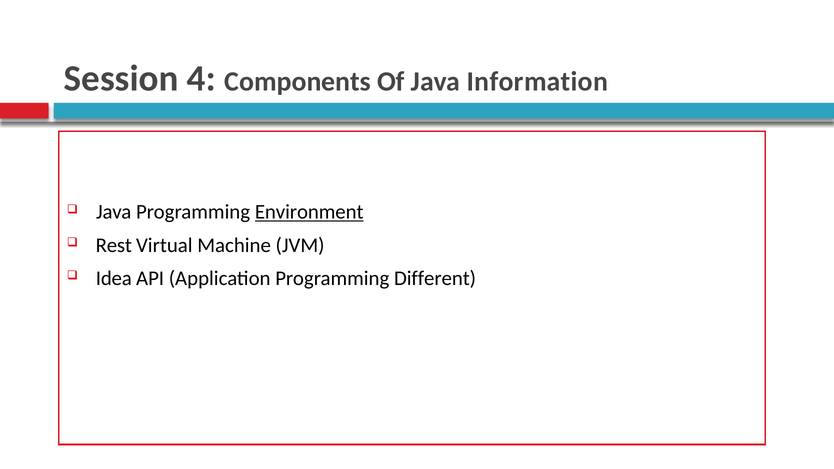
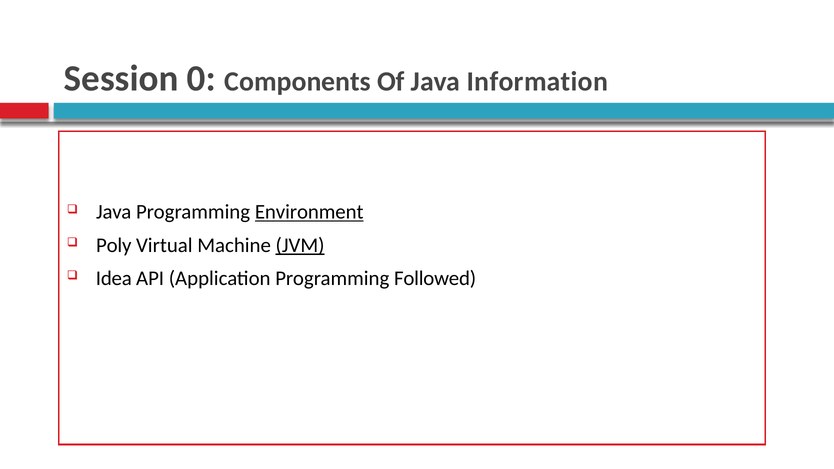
4: 4 -> 0
Rest: Rest -> Poly
JVM underline: none -> present
Different: Different -> Followed
